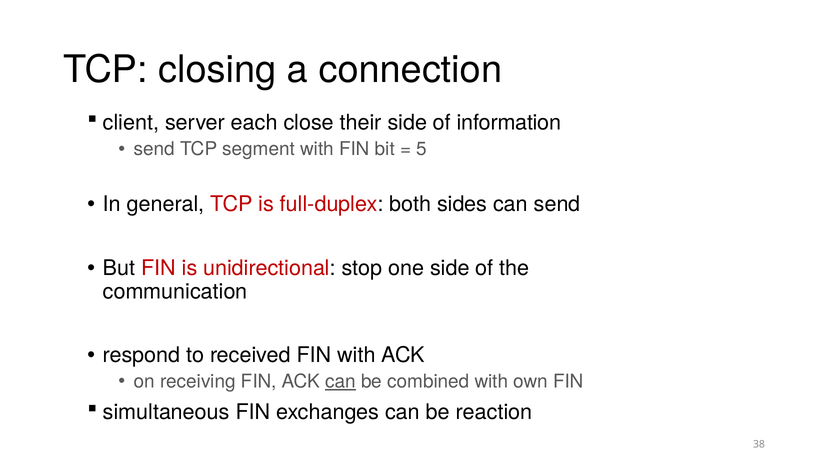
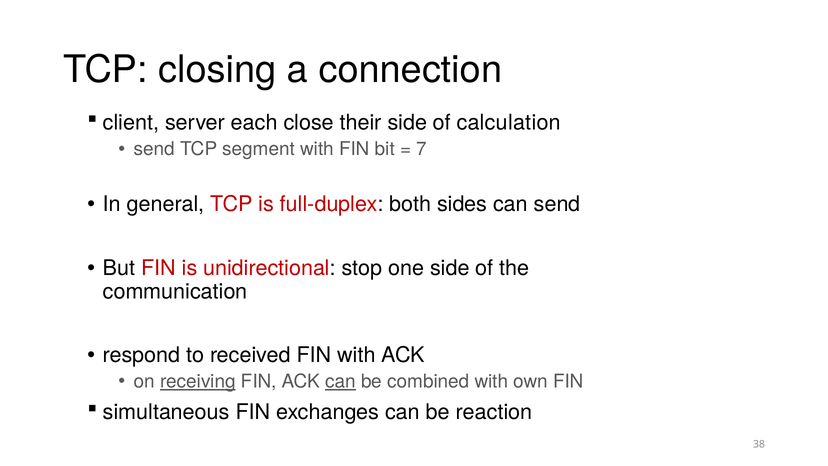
information: information -> calculation
5: 5 -> 7
receiving underline: none -> present
